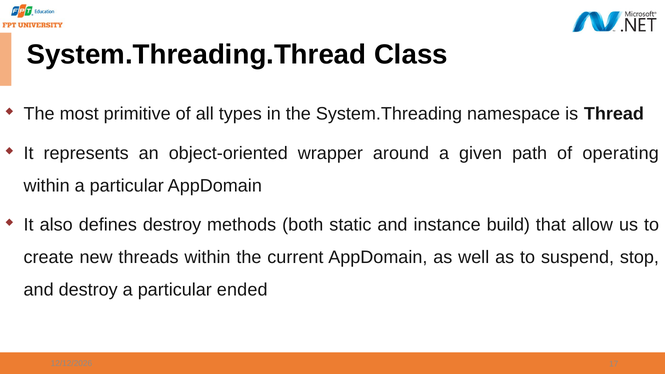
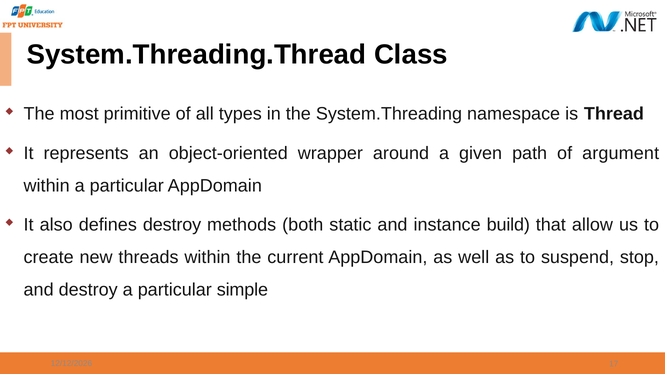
operating: operating -> argument
ended: ended -> simple
